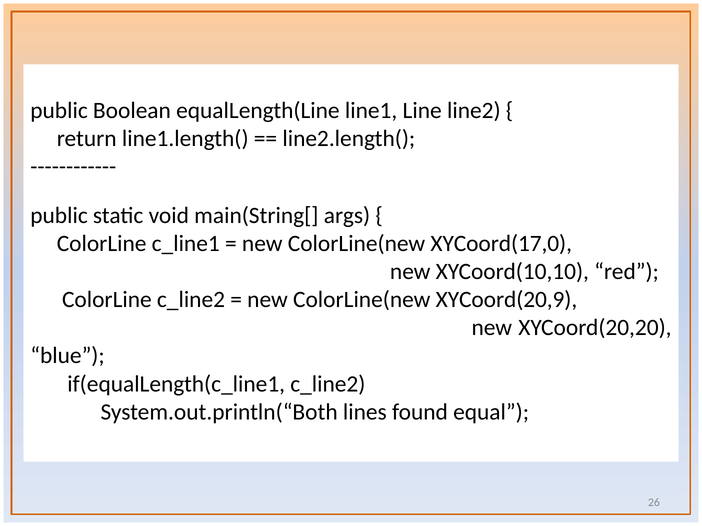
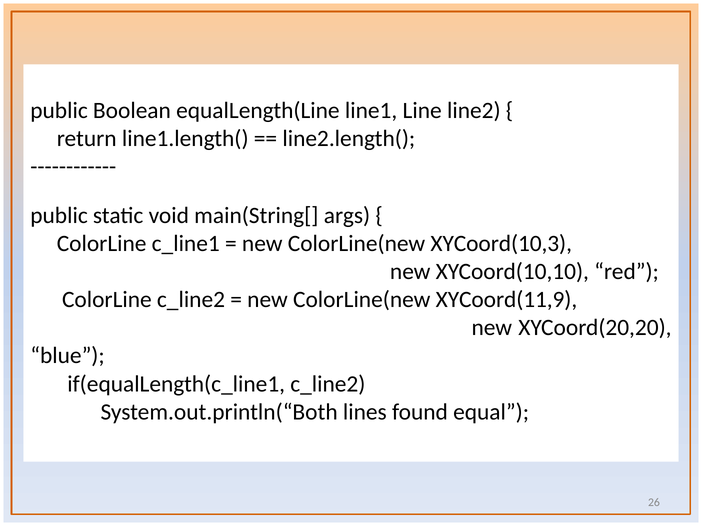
XYCoord(17,0: XYCoord(17,0 -> XYCoord(10,3
XYCoord(20,9: XYCoord(20,9 -> XYCoord(11,9
